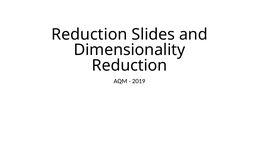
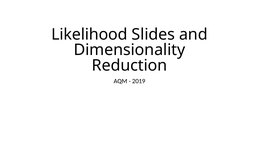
Reduction at (89, 34): Reduction -> Likelihood
